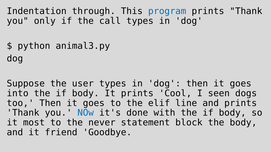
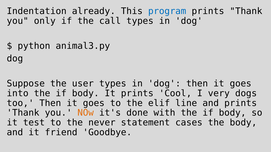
through: through -> already
seen: seen -> very
NOw colour: blue -> orange
most: most -> test
block: block -> cases
